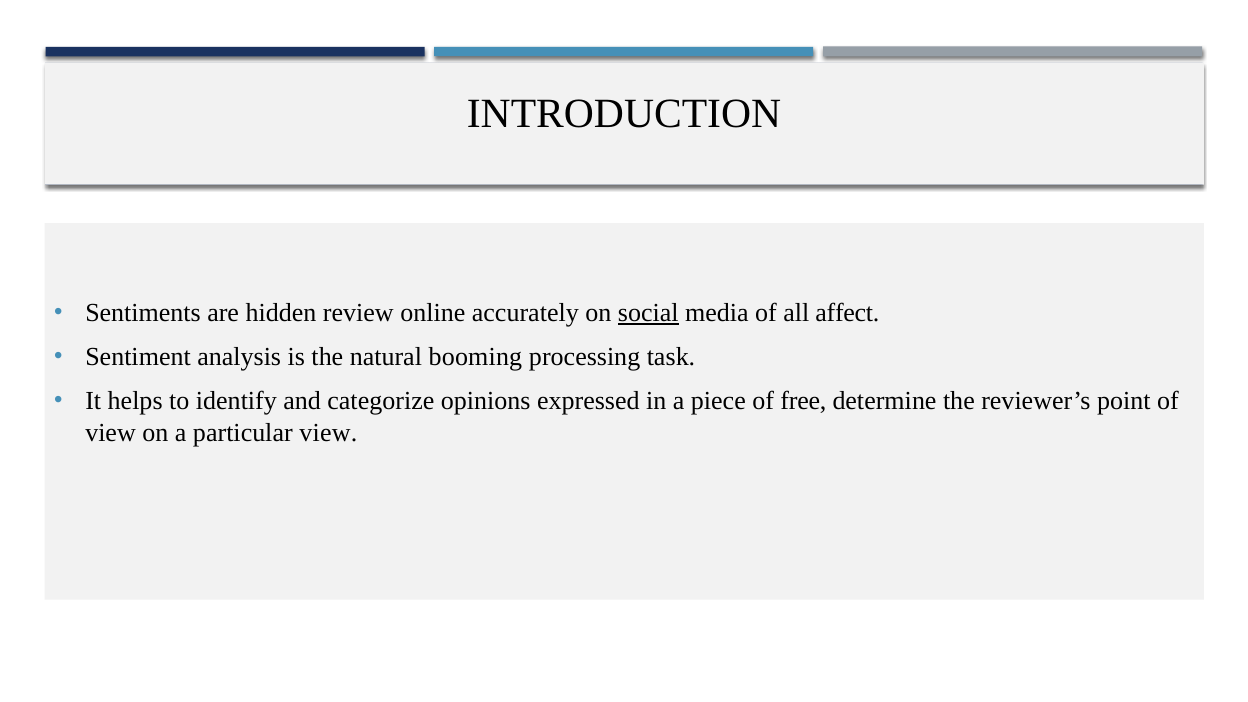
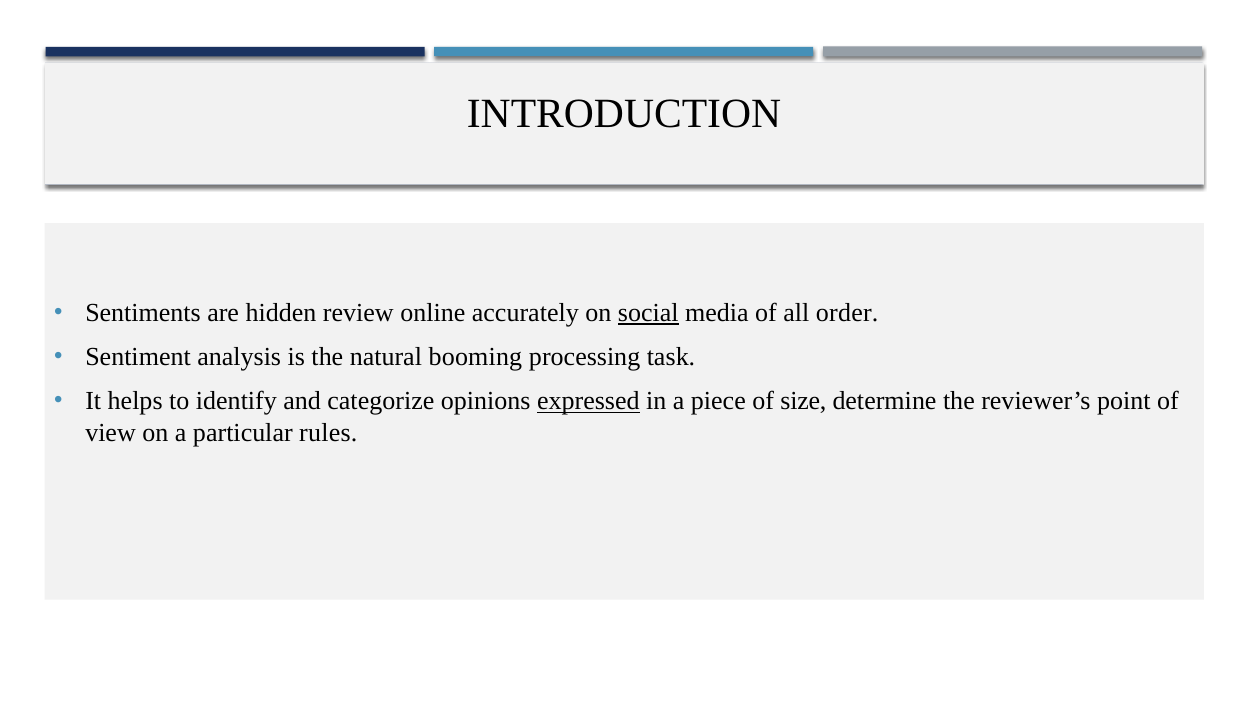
affect: affect -> order
expressed underline: none -> present
free: free -> size
particular view: view -> rules
